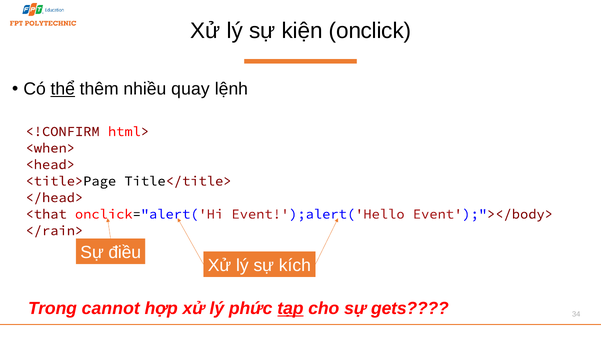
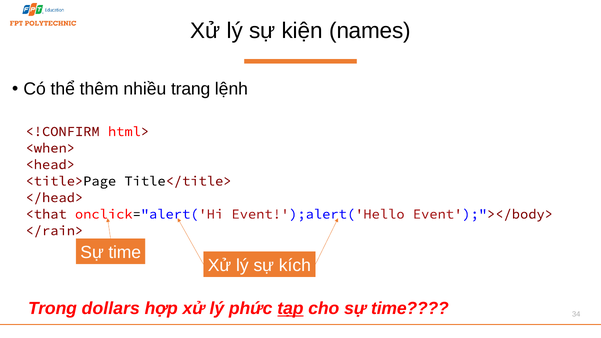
onclick: onclick -> names
thể underline: present -> none
quay: quay -> trang
điều at (125, 253): điều -> time
cannot: cannot -> dollars
cho sự gets: gets -> time
